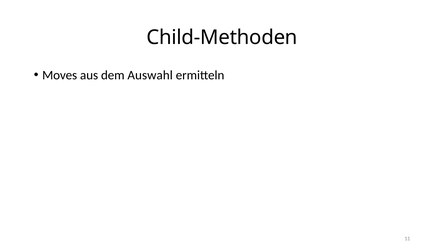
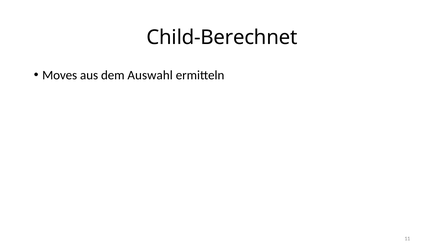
Child-Methoden: Child-Methoden -> Child-Berechnet
